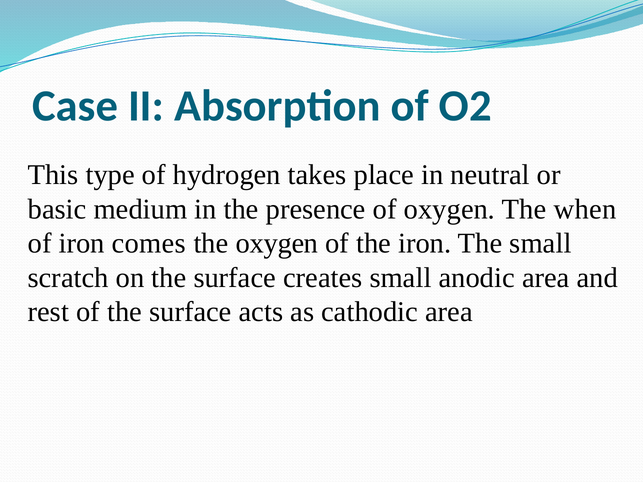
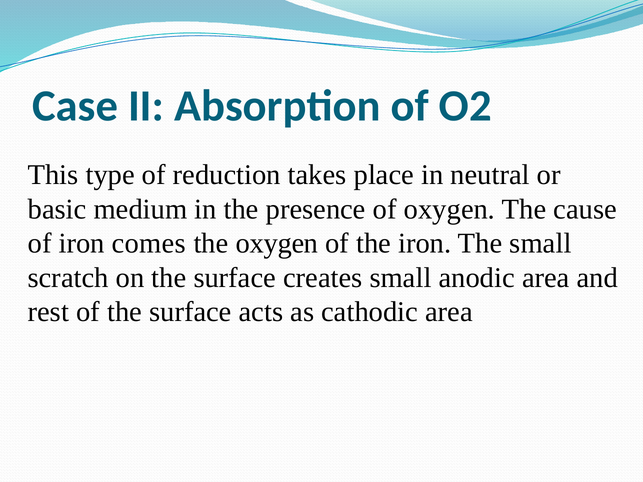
hydrogen: hydrogen -> reduction
when: when -> cause
